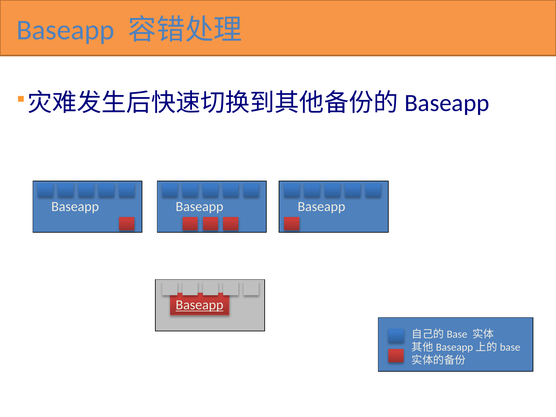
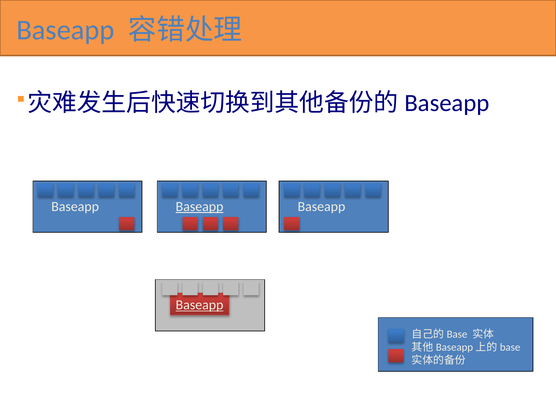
Baseapp at (200, 206) underline: none -> present
